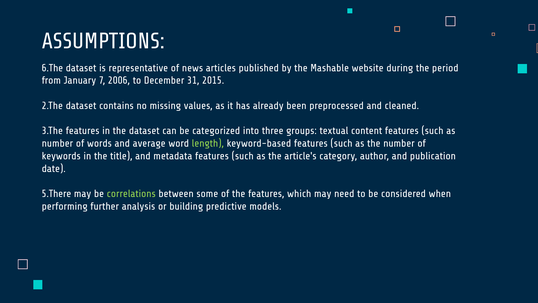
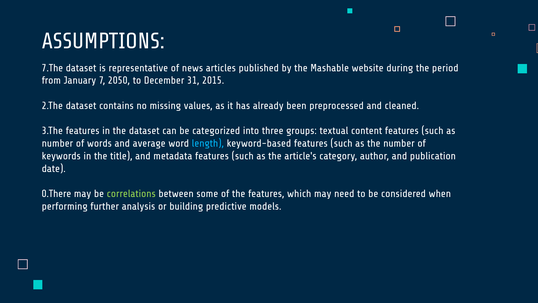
6.The: 6.The -> 7.The
2006: 2006 -> 2050
length colour: light green -> light blue
5.There: 5.There -> 0.There
